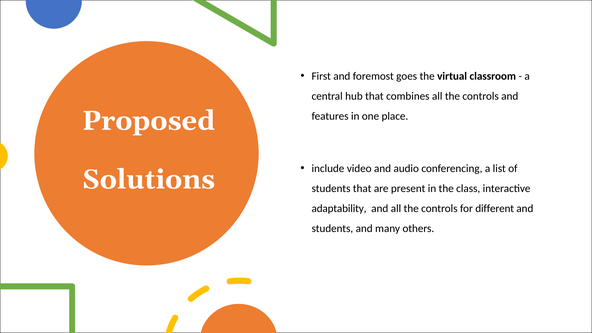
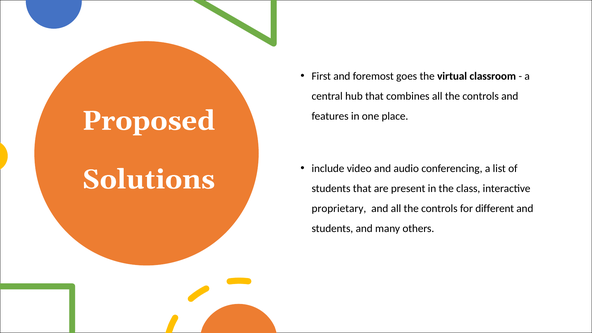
adaptability: adaptability -> proprietary
